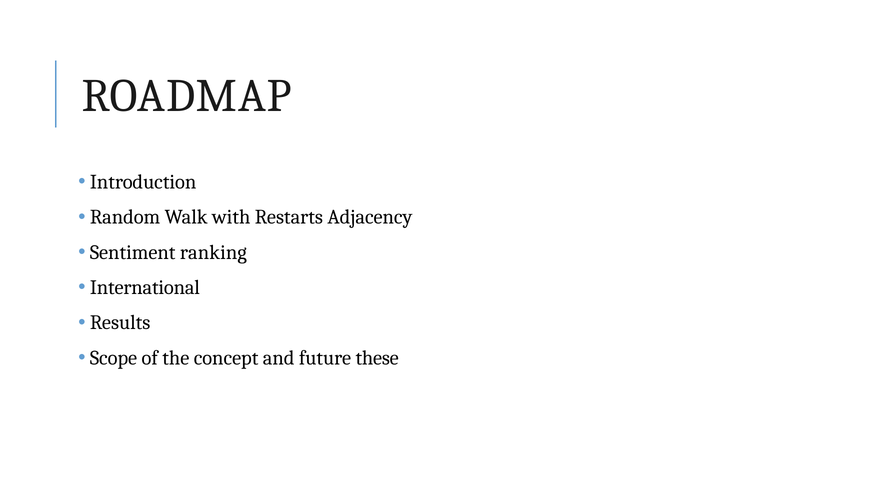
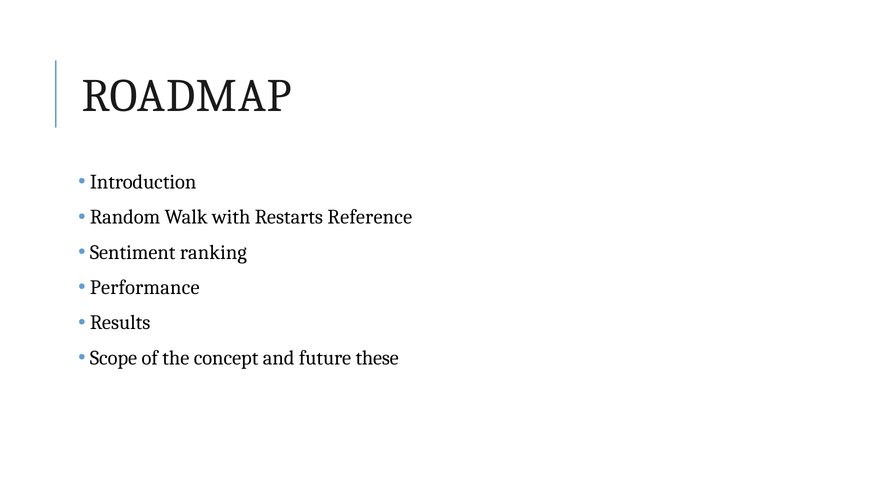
Adjacency: Adjacency -> Reference
International: International -> Performance
